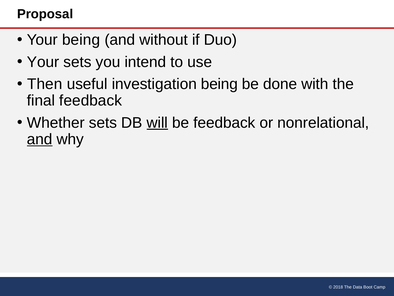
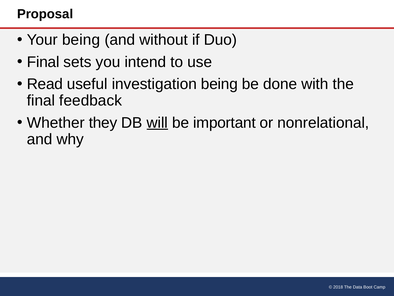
Your at (43, 62): Your -> Final
Then: Then -> Read
Whether sets: sets -> they
be feedback: feedback -> important
and at (40, 139) underline: present -> none
